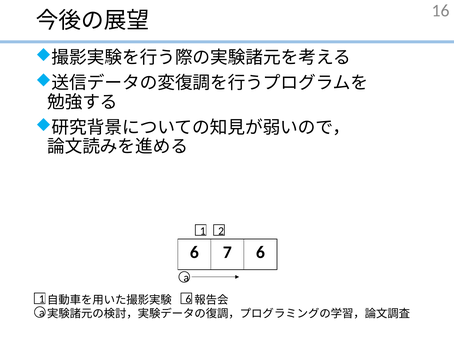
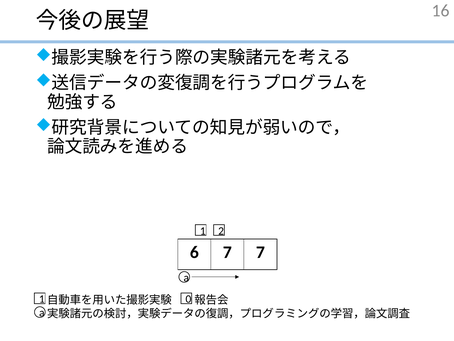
7 6: 6 -> 7
1 6: 6 -> 0
